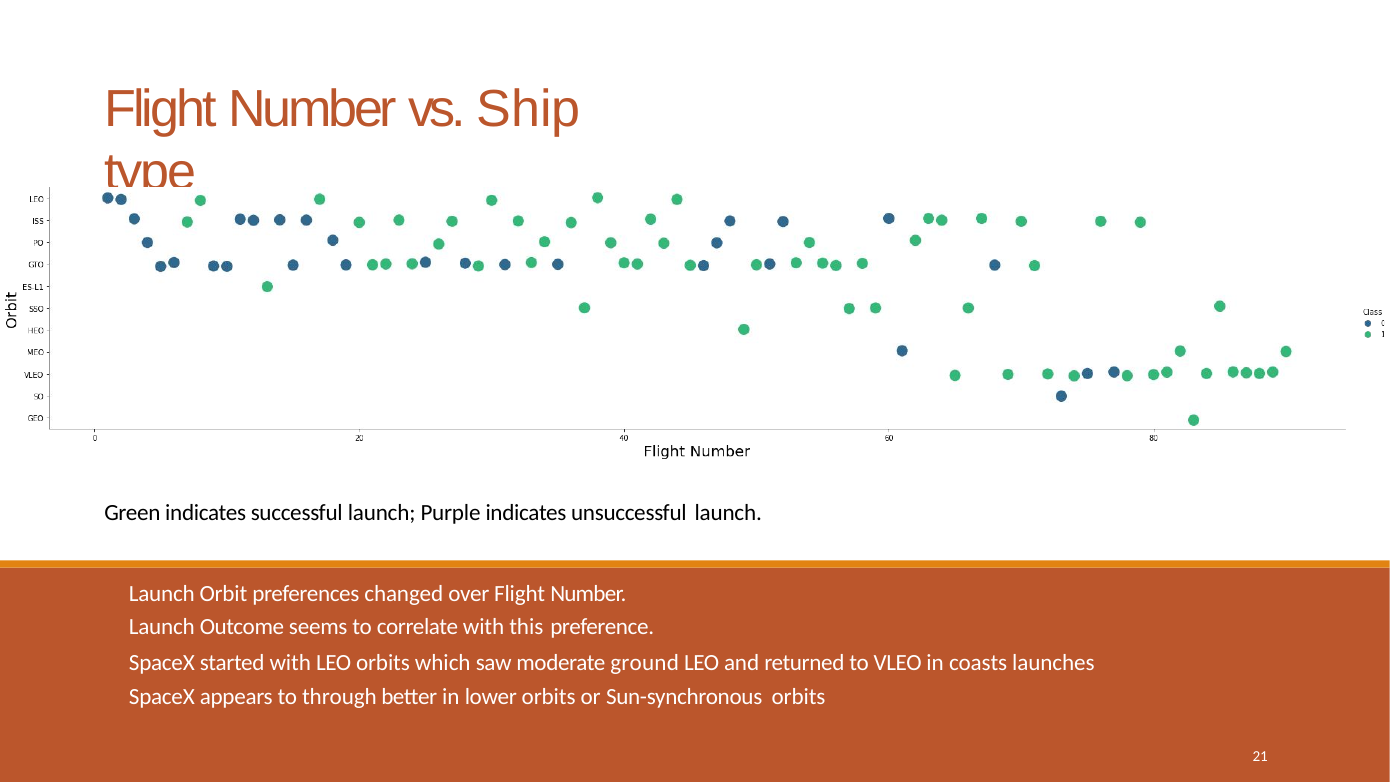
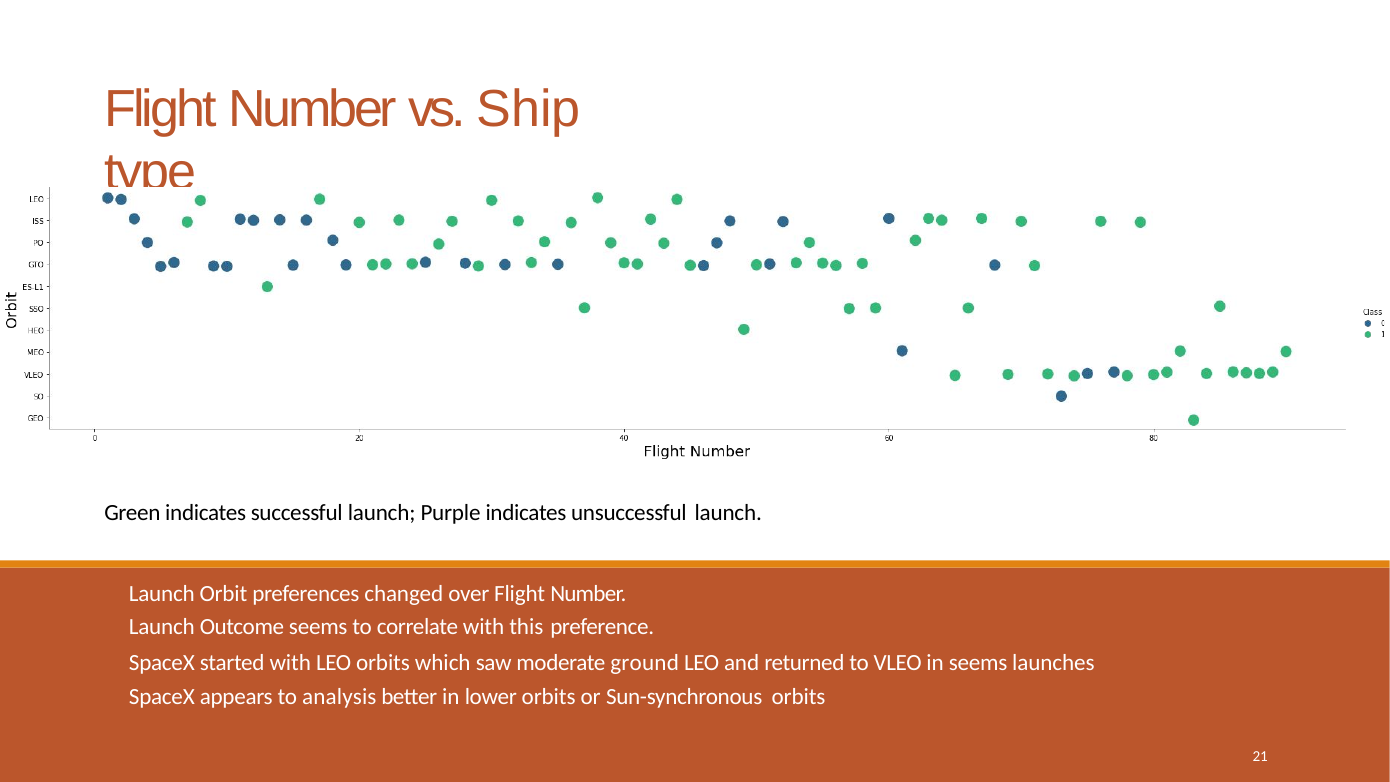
in coasts: coasts -> seems
through: through -> analysis
